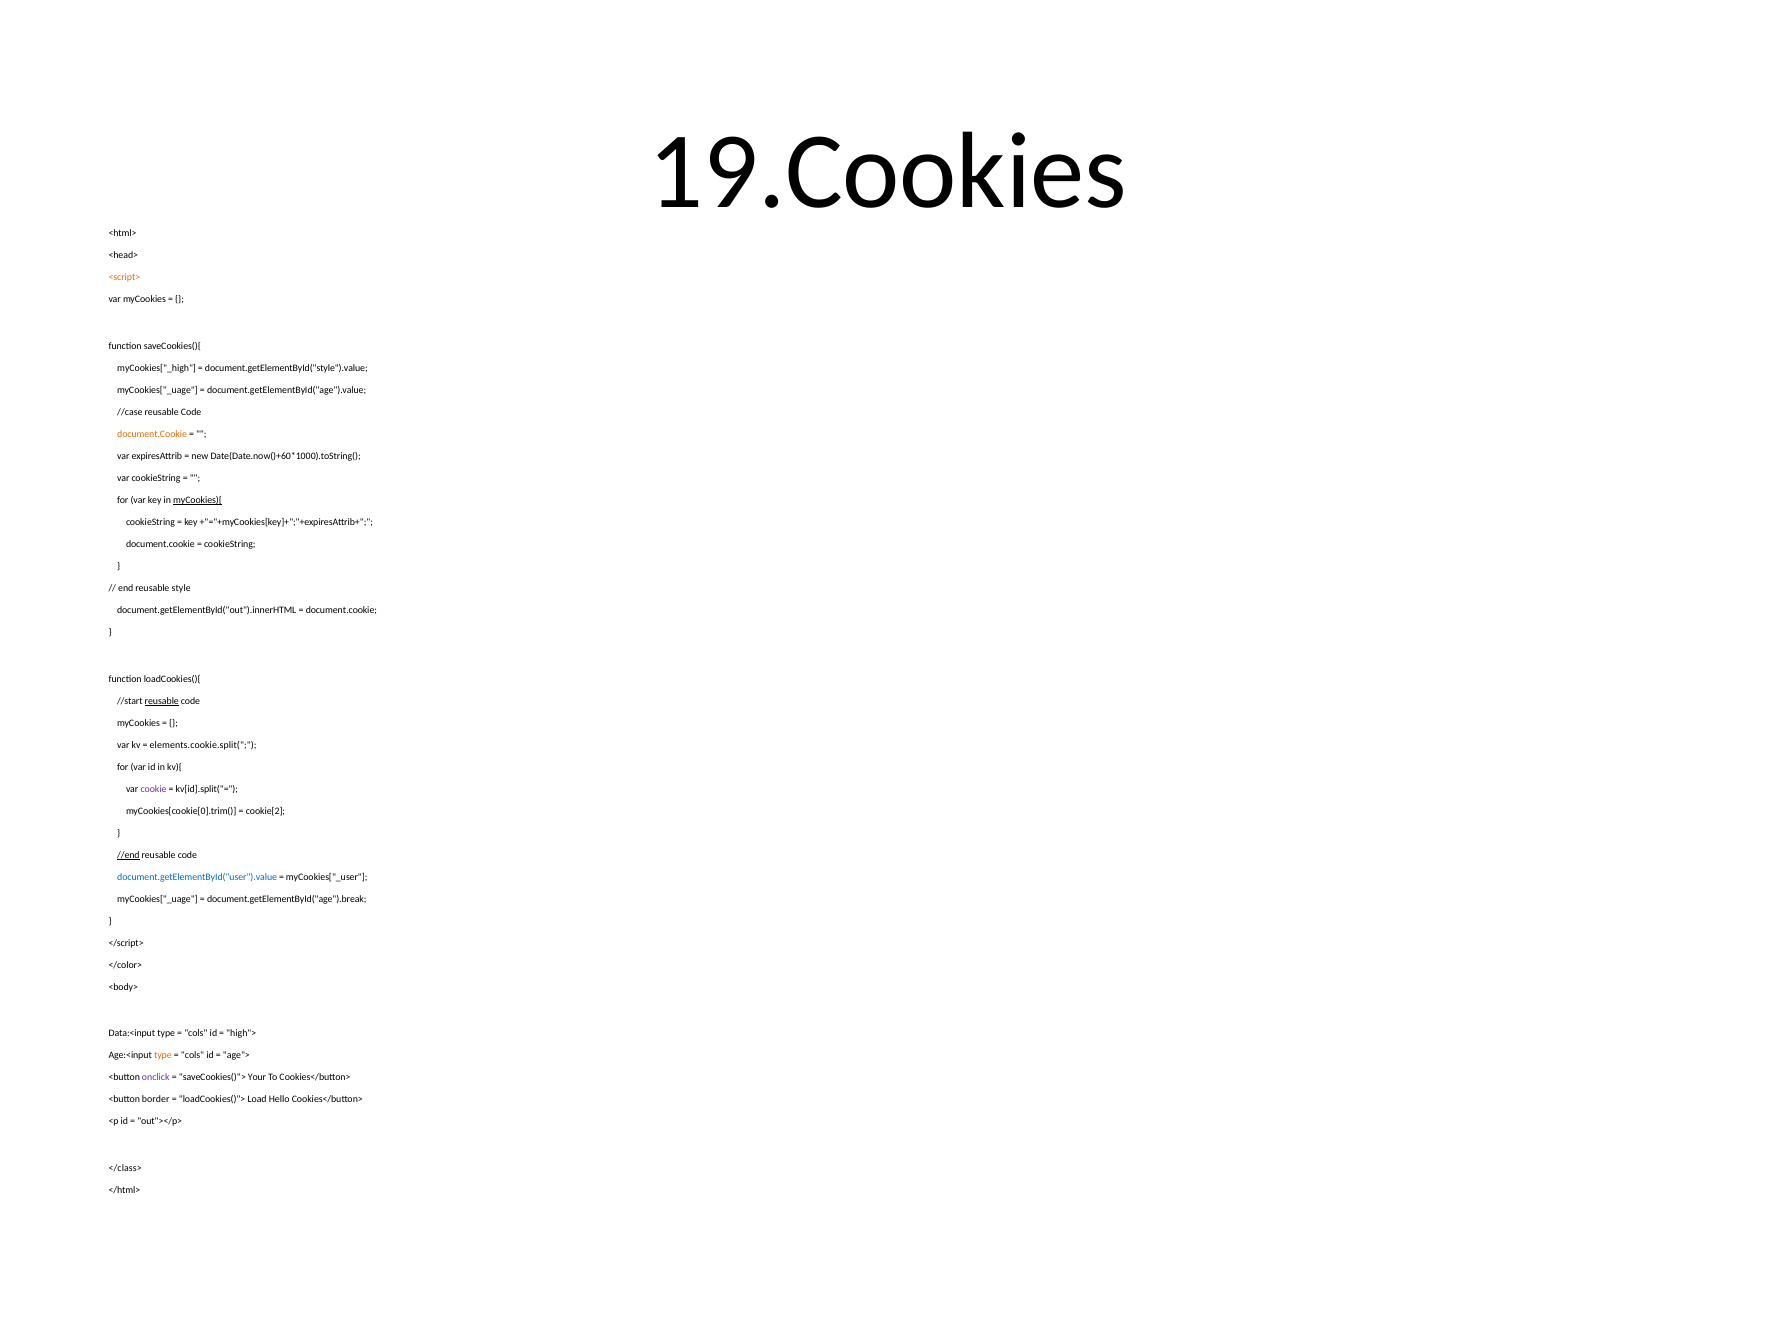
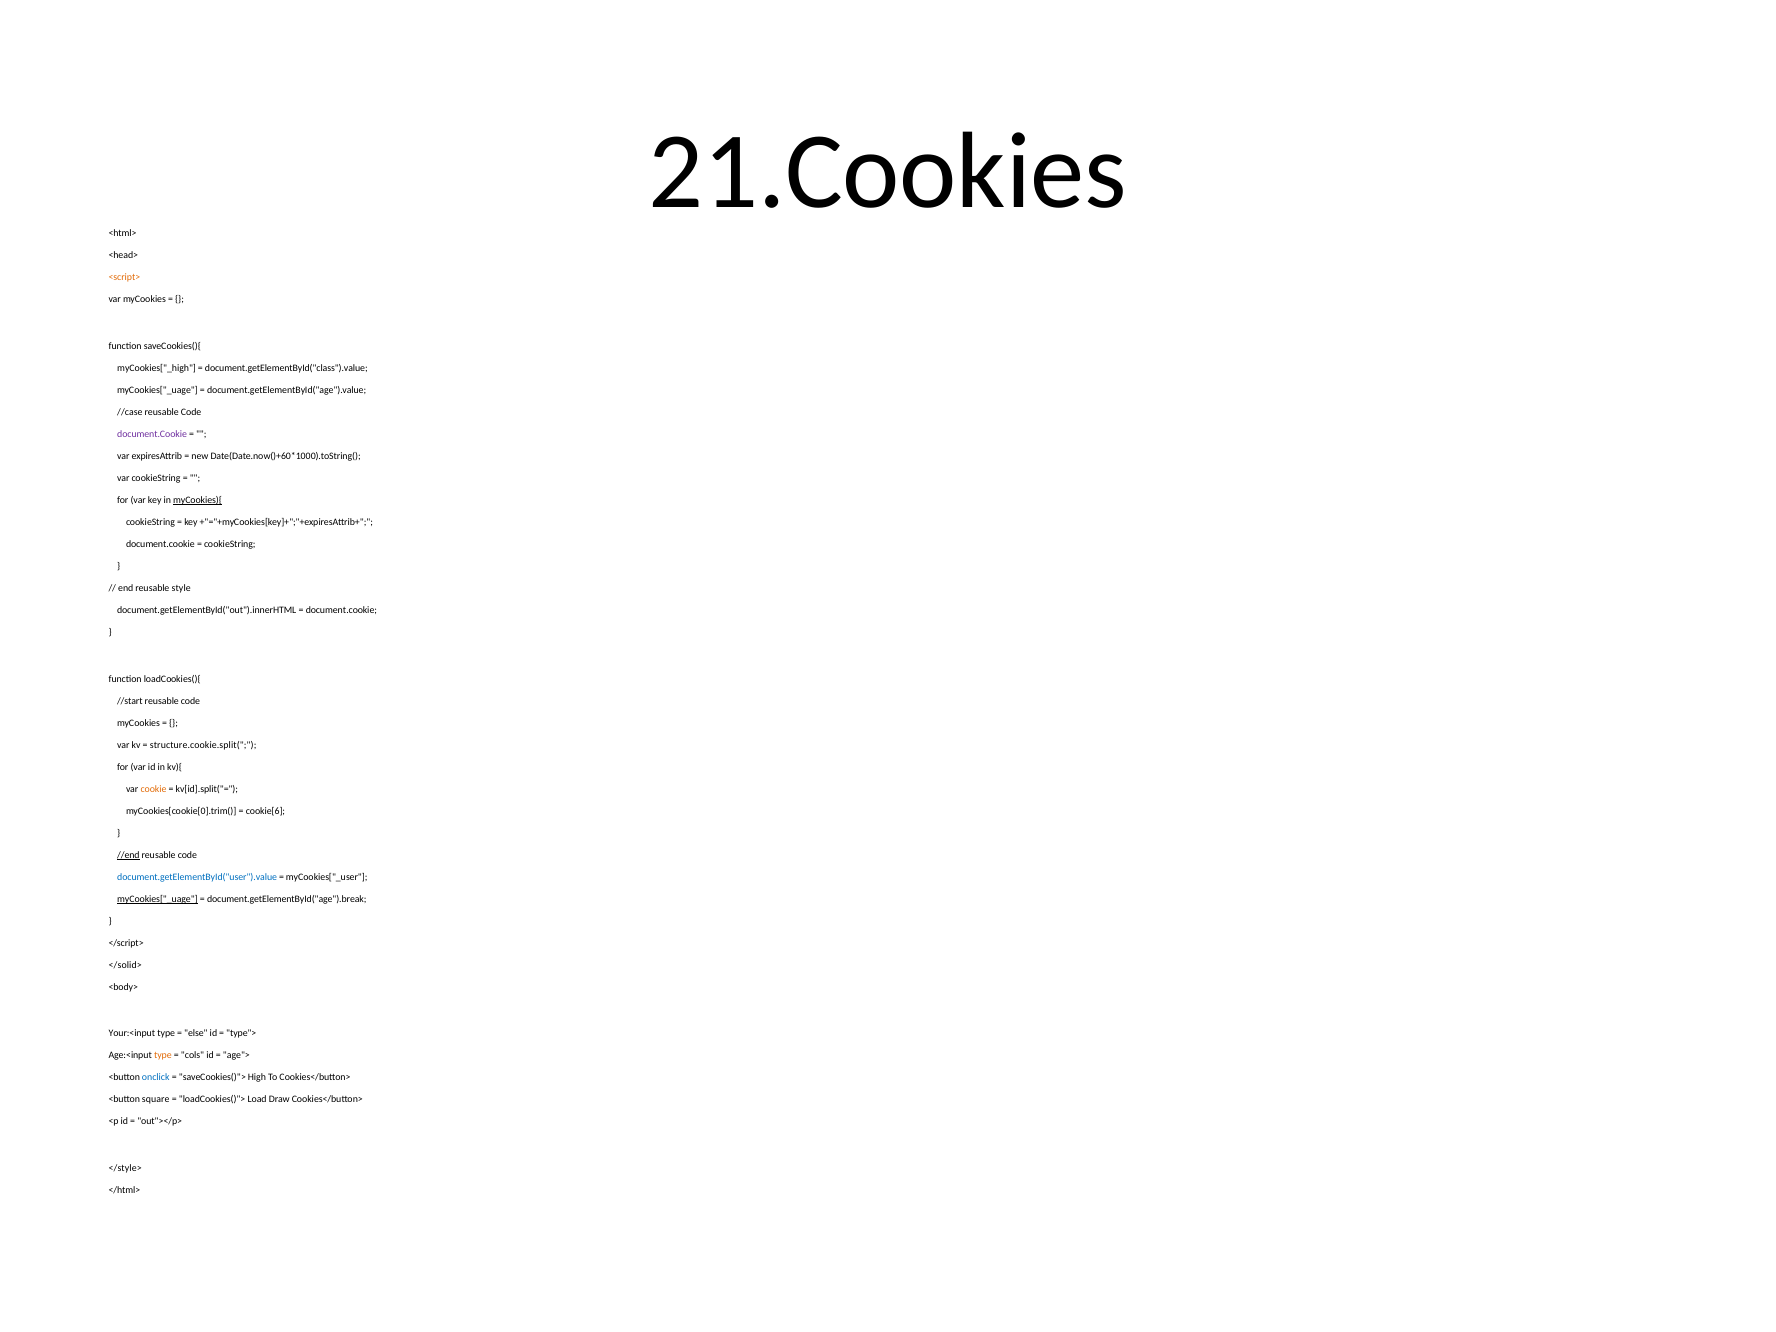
19.Cookies: 19.Cookies -> 21.Cookies
document.getElementById("style").value: document.getElementById("style").value -> document.getElementById("class").value
document.Cookie at (152, 434) colour: orange -> purple
reusable at (162, 701) underline: present -> none
elements.cookie.split(: elements.cookie.split( -> structure.cookie.split(
cookie colour: purple -> orange
cookie[2: cookie[2 -> cookie[6
myCookies["_uage at (157, 899) underline: none -> present
</color>: </color> -> </solid>
Data:<input: Data:<input -> Your:<input
cols at (196, 1034): cols -> else
high">: high"> -> type">
onclick colour: purple -> blue
Your: Your -> High
border: border -> square
Hello: Hello -> Draw
</class>: </class> -> </style>
